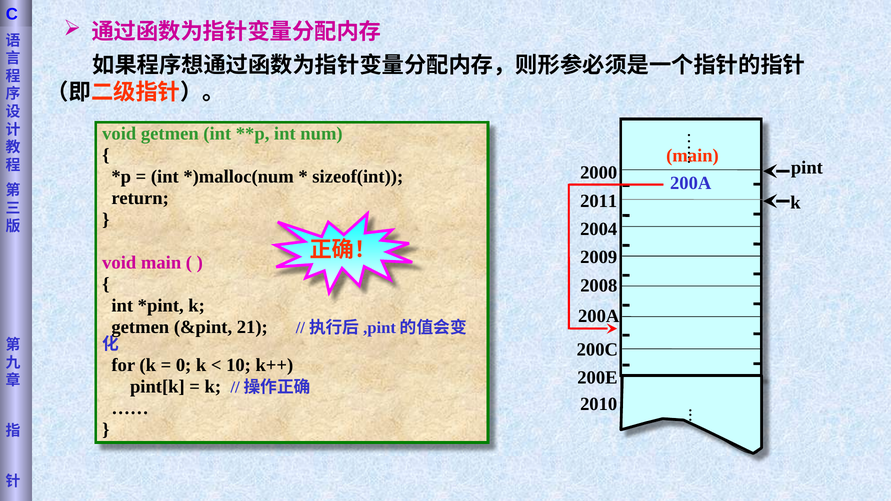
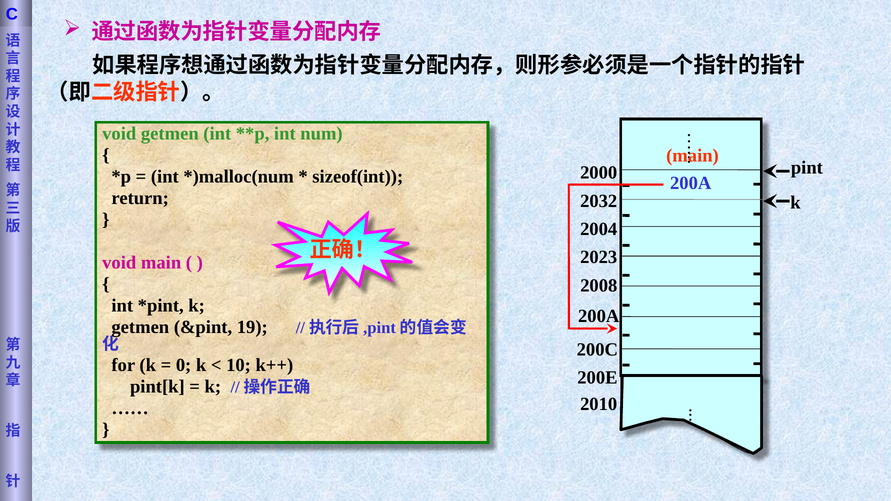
2011: 2011 -> 2032
2009: 2009 -> 2023
21: 21 -> 19
